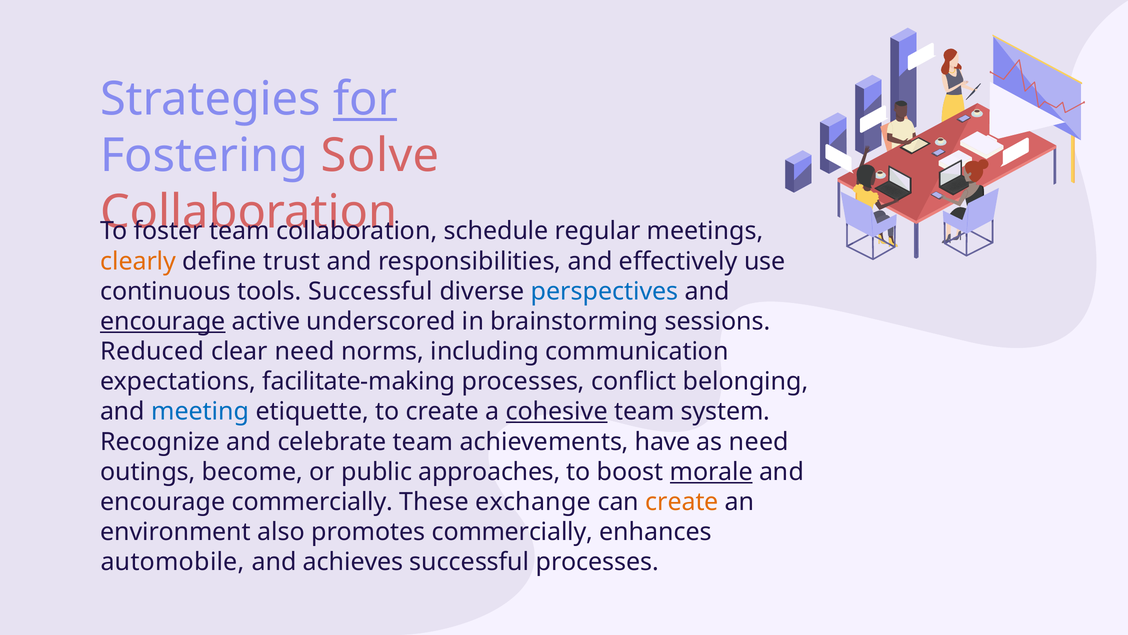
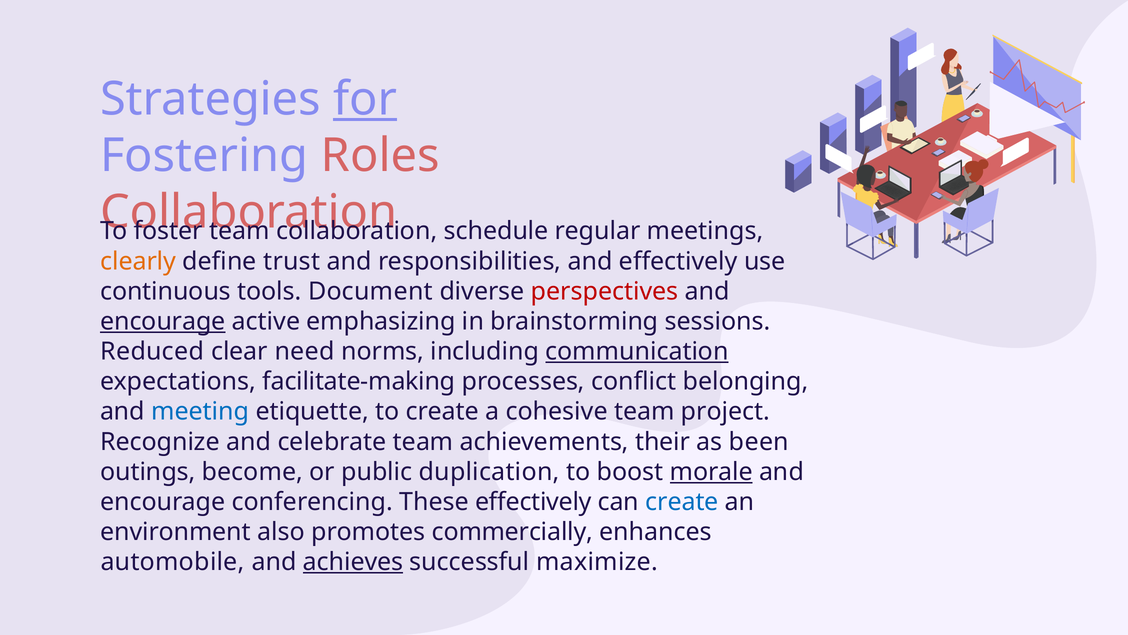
Solve: Solve -> Roles
tools Successful: Successful -> Document
perspectives colour: blue -> red
underscored: underscored -> emphasizing
communication underline: none -> present
cohesive underline: present -> none
system: system -> project
have: have -> their
as need: need -> been
approaches: approaches -> duplication
encourage commercially: commercially -> conferencing
These exchange: exchange -> effectively
create at (682, 502) colour: orange -> blue
achieves underline: none -> present
successful processes: processes -> maximize
